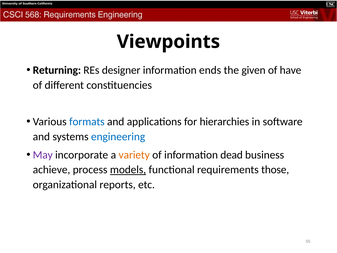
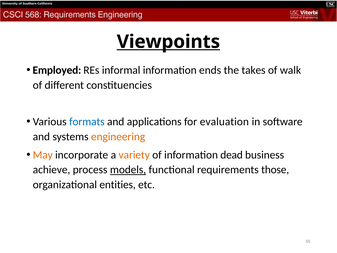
Viewpoints underline: none -> present
Returning: Returning -> Employed
designer: designer -> informal
given: given -> takes
have: have -> walk
hierarchies: hierarchies -> evaluation
engineering colour: blue -> orange
May colour: purple -> orange
reports: reports -> entities
